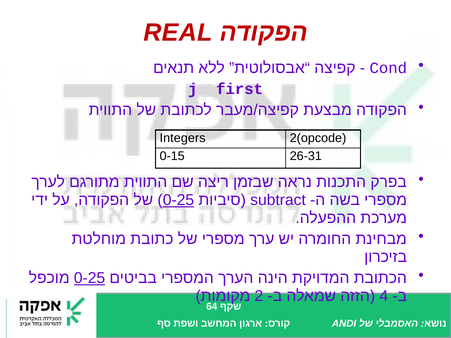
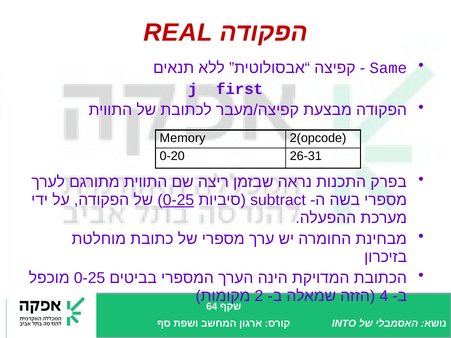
Cond: Cond -> Same
Integers: Integers -> Memory
0-15: 0-15 -> 0-20
0-25 at (90, 278) underline: present -> none
ANDI: ANDI -> INTO
